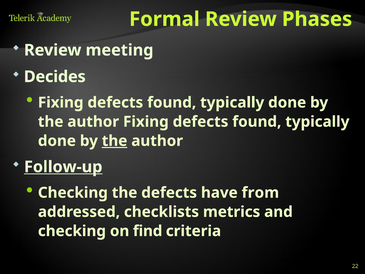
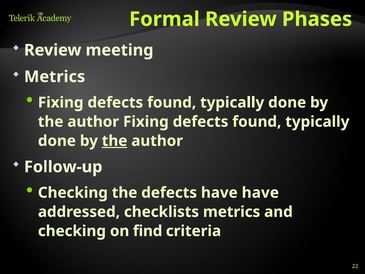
Decides at (55, 77): Decides -> Metrics
Follow-up underline: present -> none
have from: from -> have
